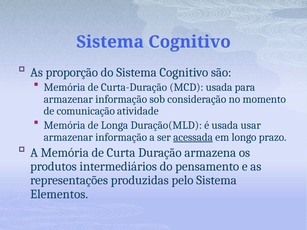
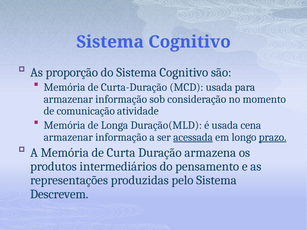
usar: usar -> cena
prazo underline: none -> present
Elementos: Elementos -> Descrevem
